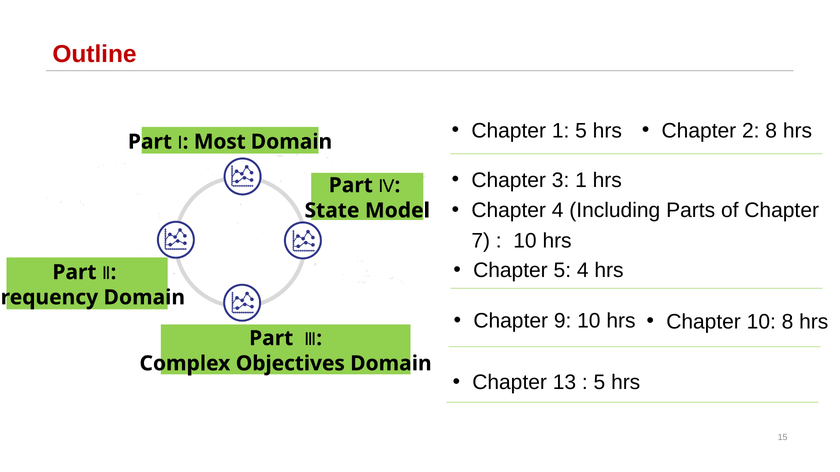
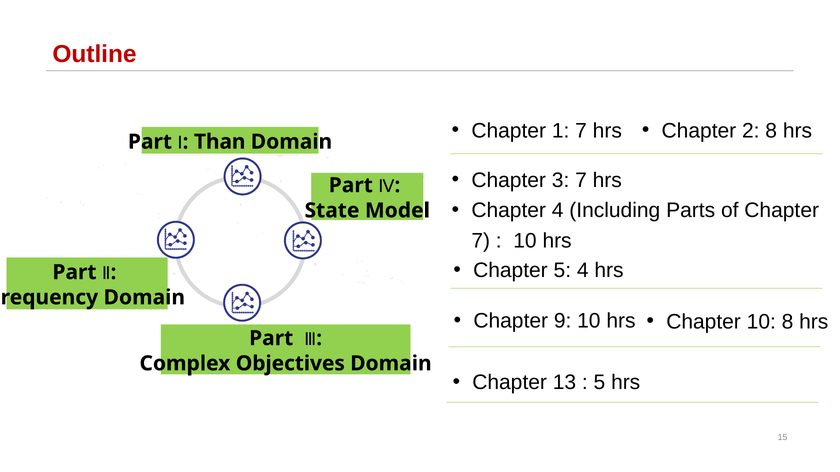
1 5: 5 -> 7
Most: Most -> Than
3 1: 1 -> 7
